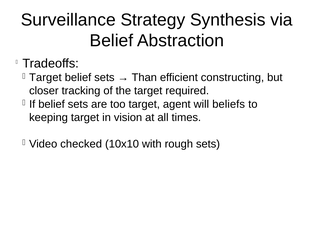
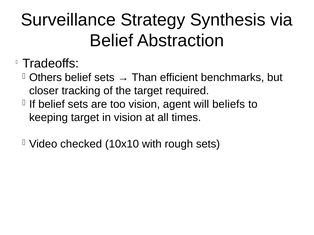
Target at (45, 78): Target -> Others
constructing: constructing -> benchmarks
too target: target -> vision
